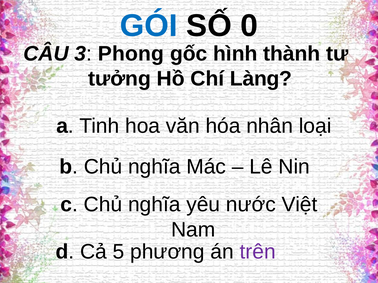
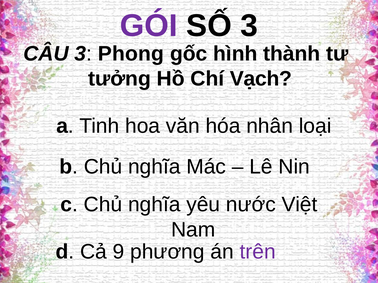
GÓI colour: blue -> purple
SỐ 0: 0 -> 3
Làng: Làng -> Vạch
5: 5 -> 9
